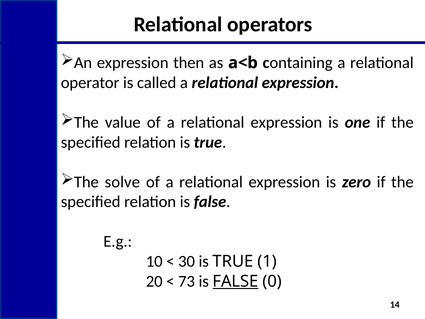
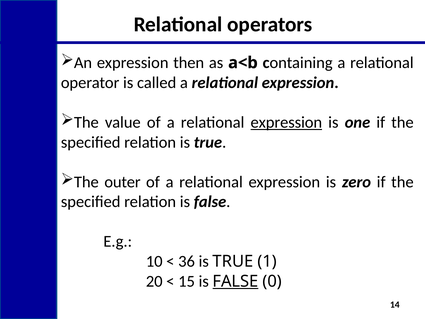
expression at (286, 122) underline: none -> present
solve: solve -> outer
30: 30 -> 36
73: 73 -> 15
